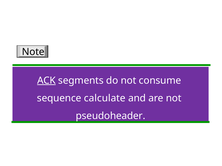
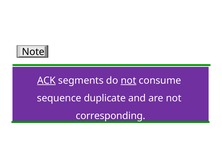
not at (129, 81) underline: none -> present
calculate: calculate -> duplicate
pseudoheader: pseudoheader -> corresponding
